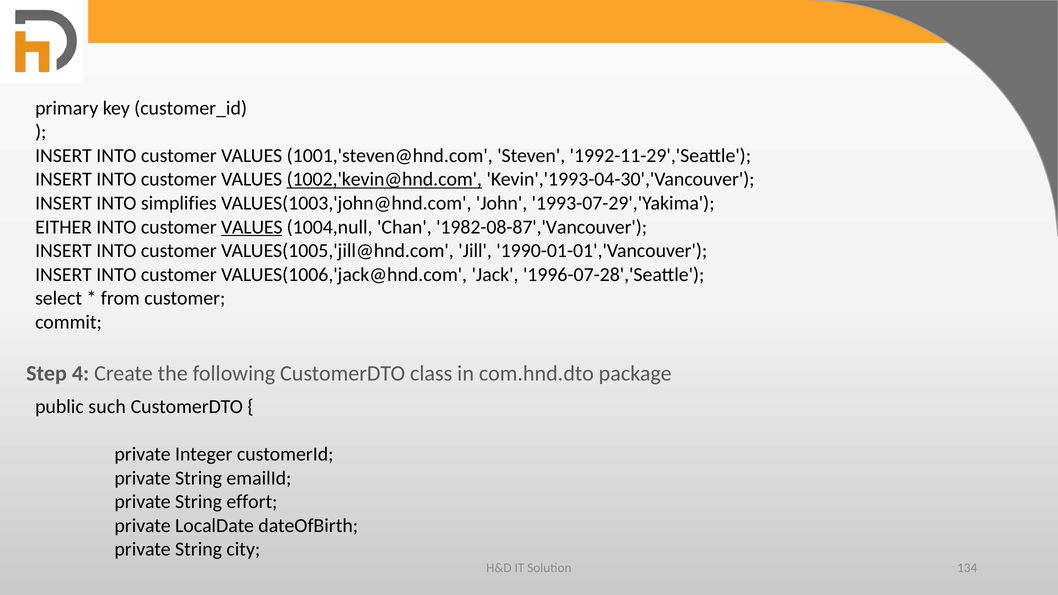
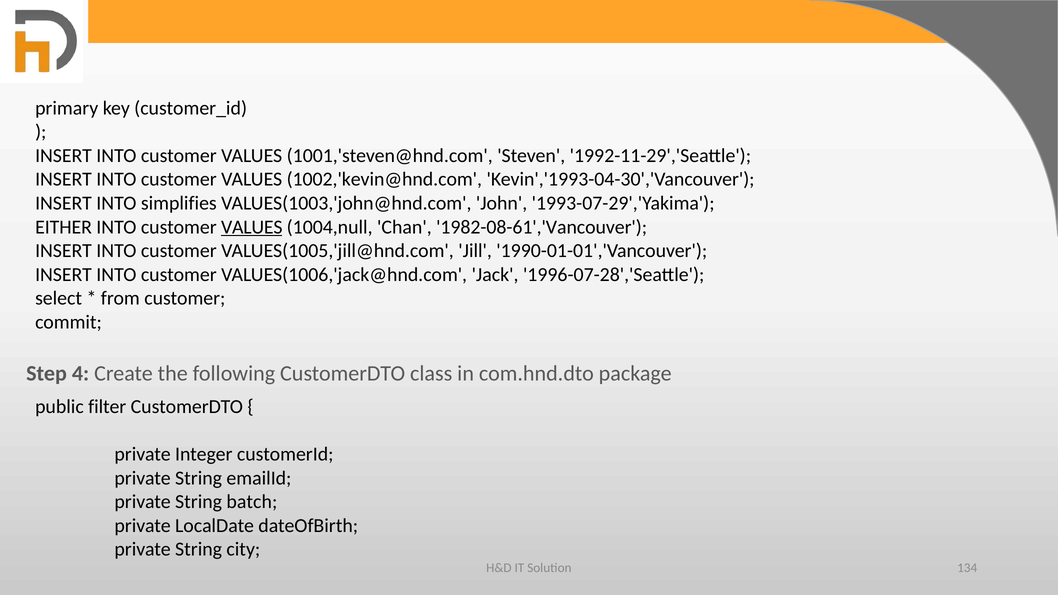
1002,'kevin@hnd.com underline: present -> none
1982-08-87','Vancouver: 1982-08-87','Vancouver -> 1982-08-61','Vancouver
such: such -> filter
effort: effort -> batch
